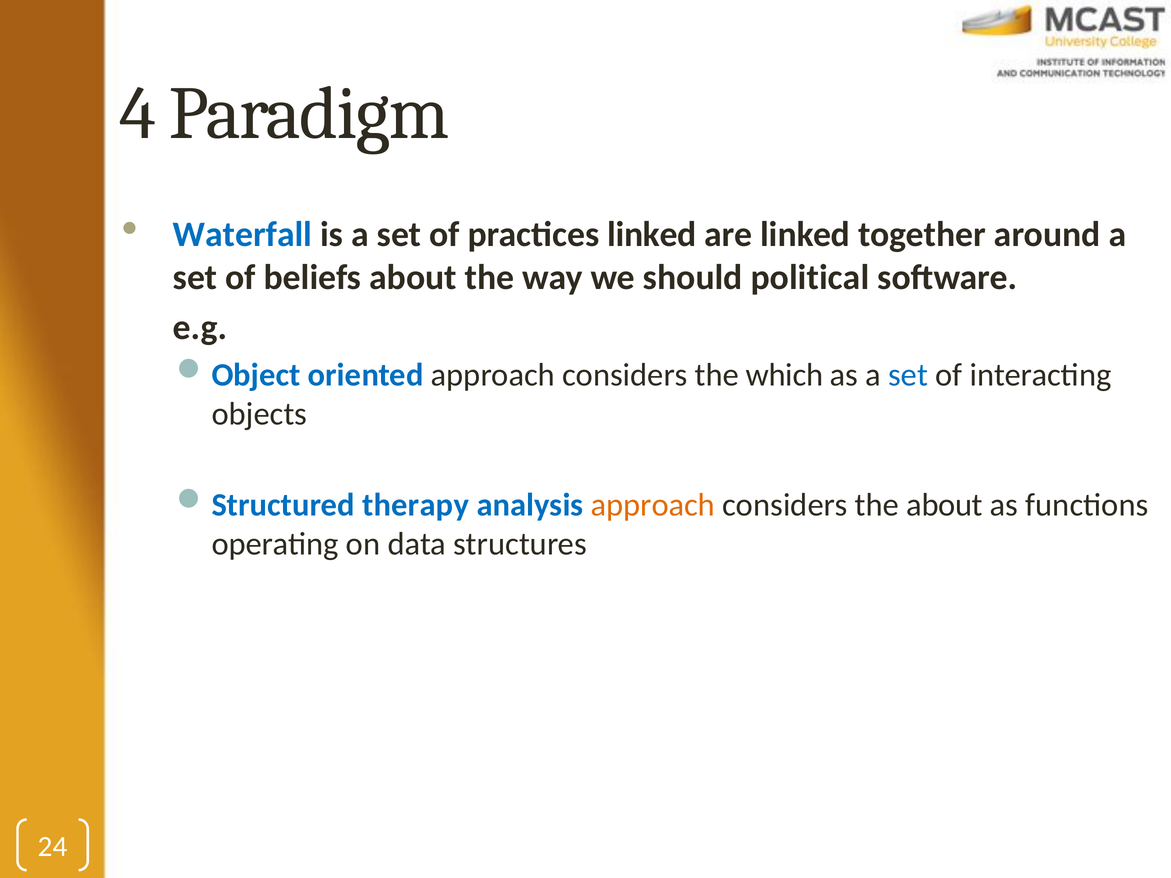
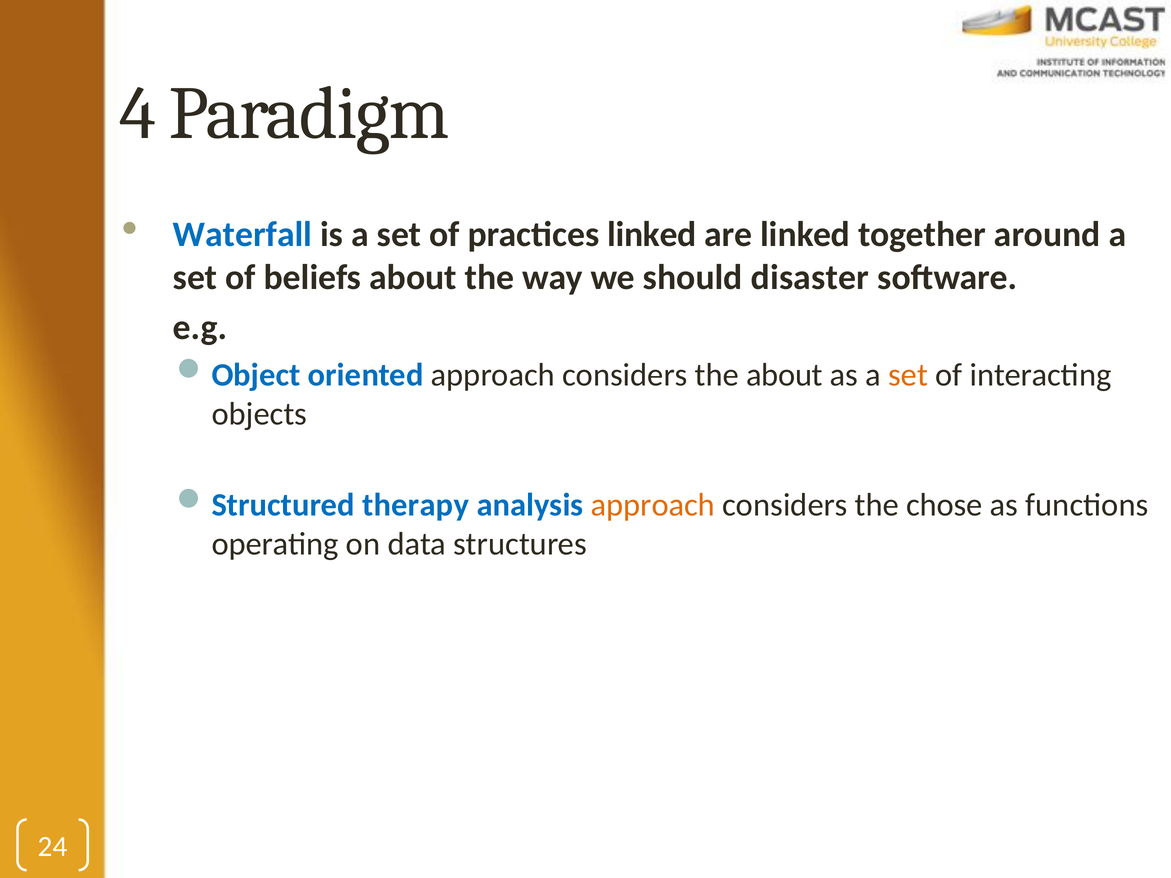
political: political -> disaster
the which: which -> about
set at (908, 375) colour: blue -> orange
the about: about -> chose
